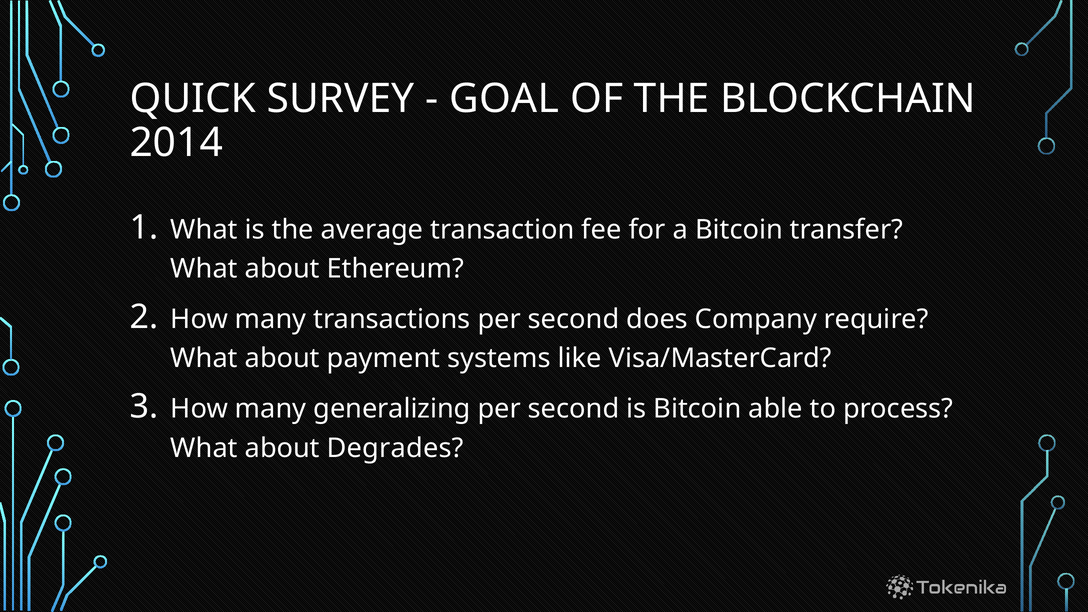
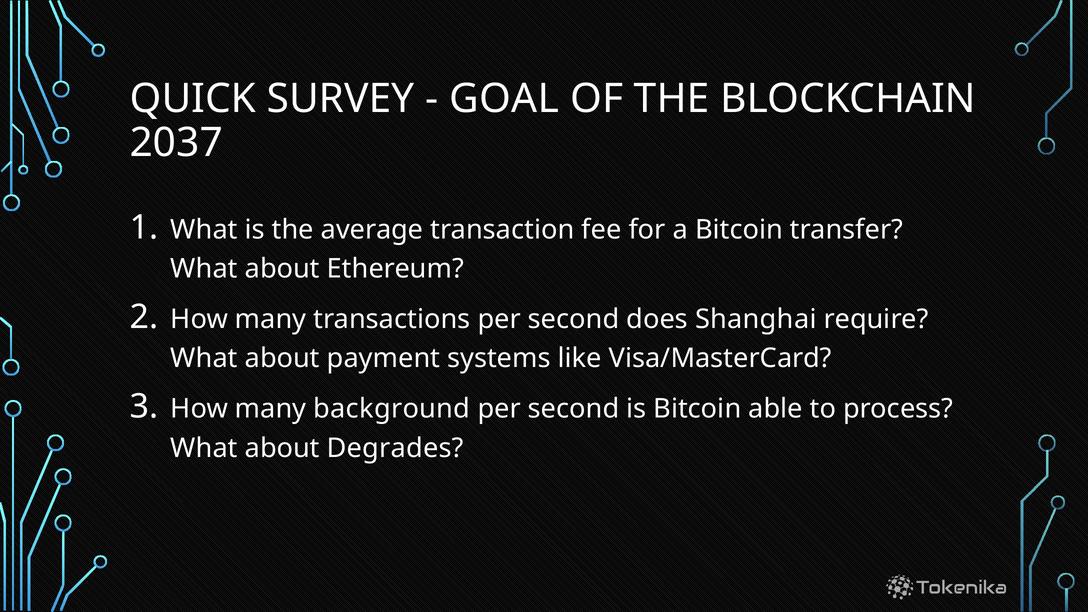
2014: 2014 -> 2037
Company: Company -> Shanghai
generalizing: generalizing -> background
